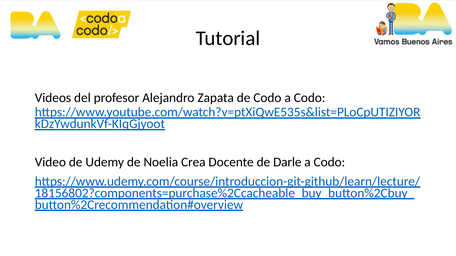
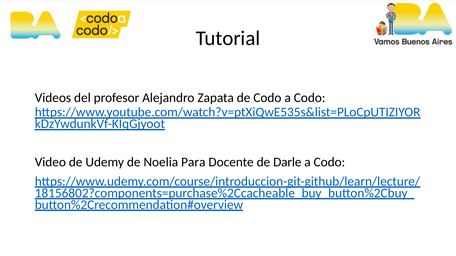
Crea: Crea -> Para
